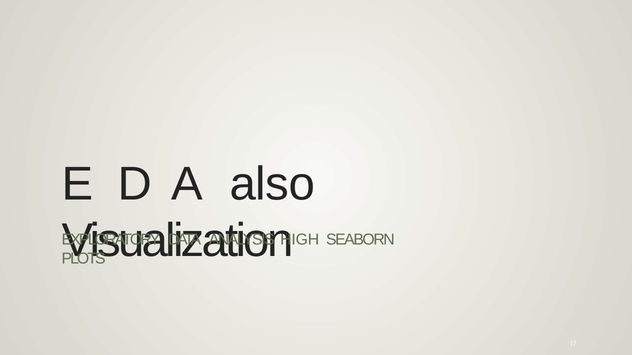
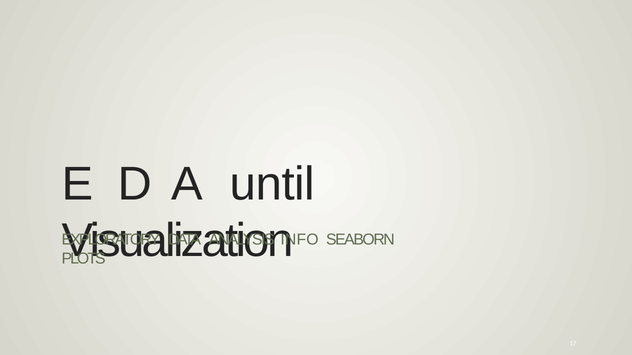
also: also -> until
HIGH: HIGH -> INFO
